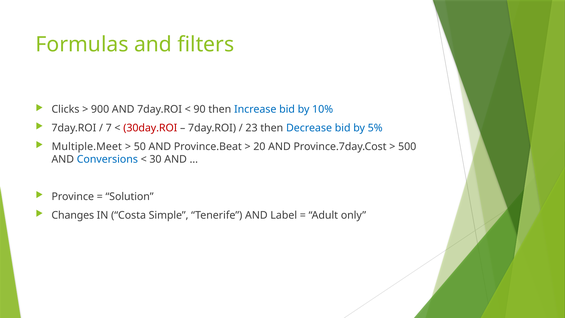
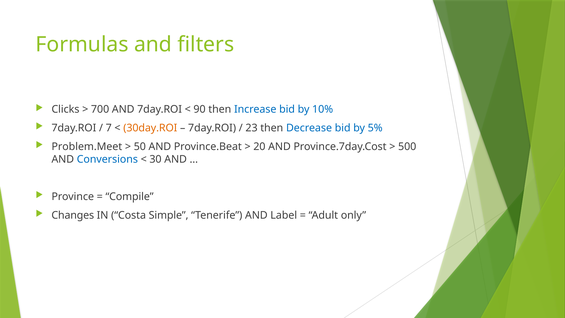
900: 900 -> 700
30day.ROI colour: red -> orange
Multiple.Meet: Multiple.Meet -> Problem.Meet
Solution: Solution -> Compile
